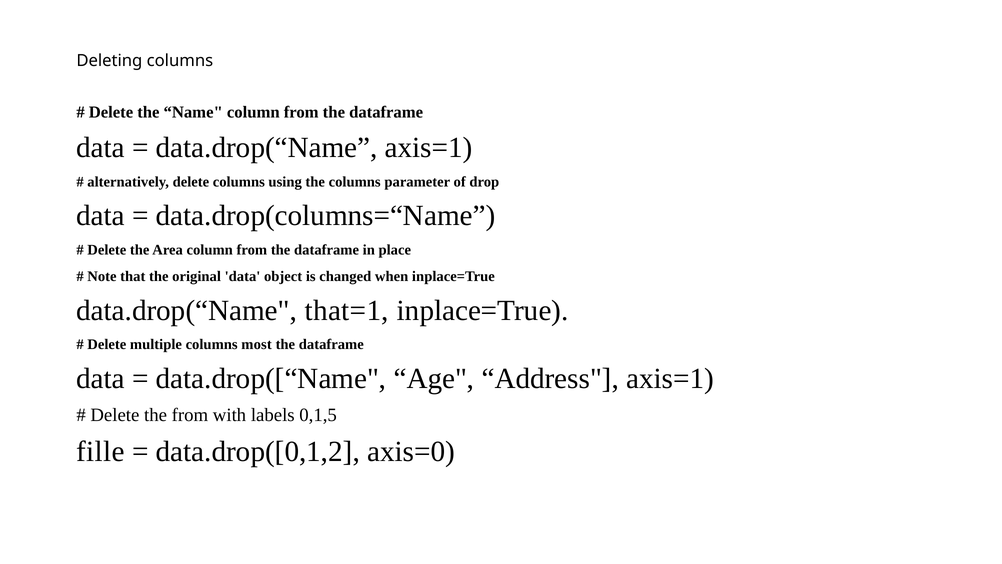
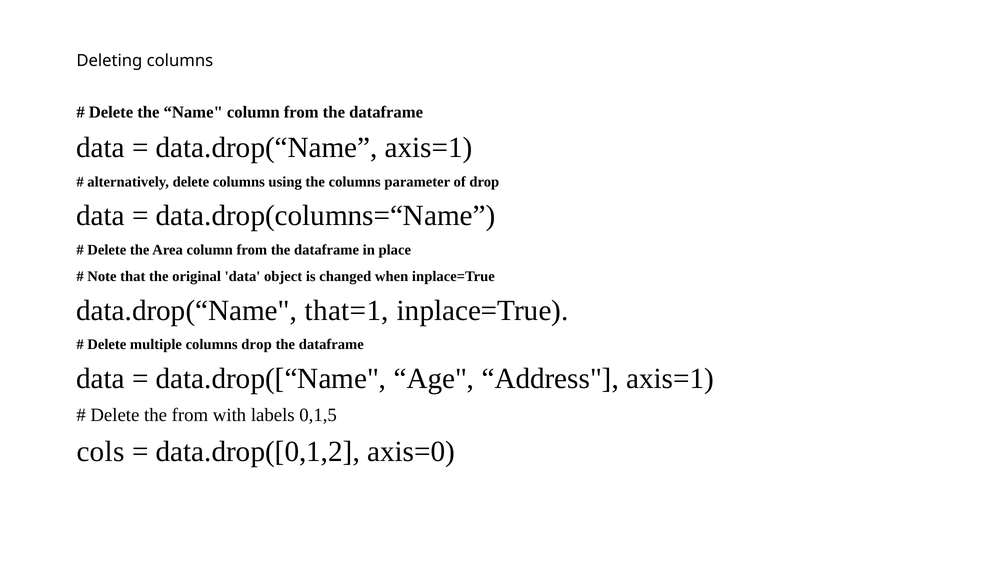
columns most: most -> drop
fille: fille -> cols
